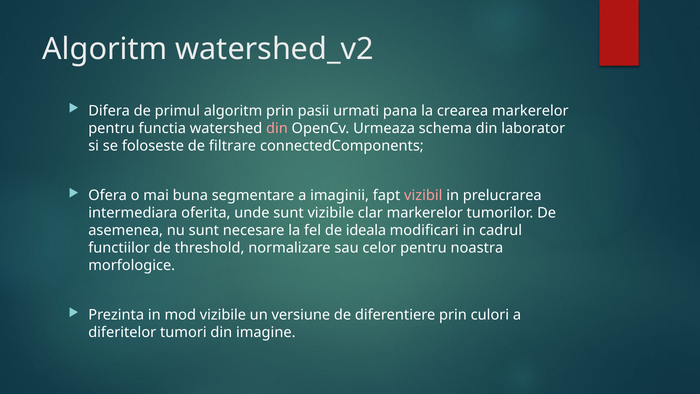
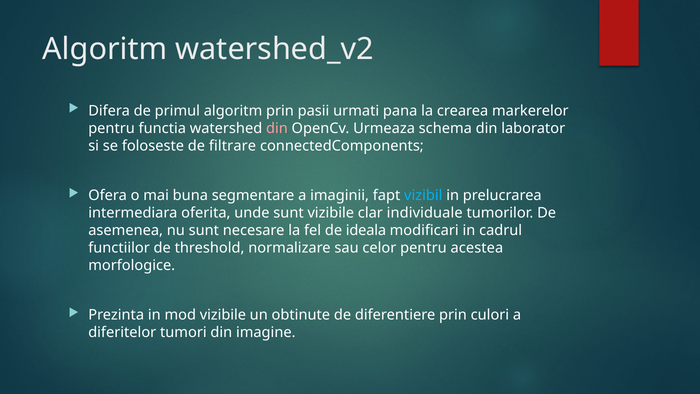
vizibil colour: pink -> light blue
clar markerelor: markerelor -> individuale
noastra: noastra -> acestea
versiune: versiune -> obtinute
